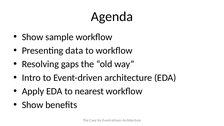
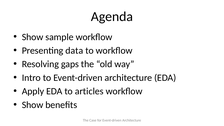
nearest: nearest -> articles
